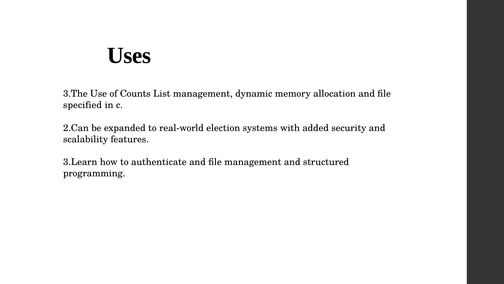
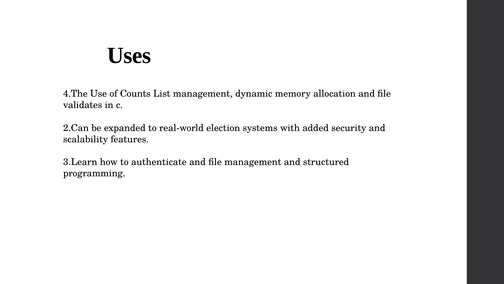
3.The: 3.The -> 4.The
specified: specified -> validates
